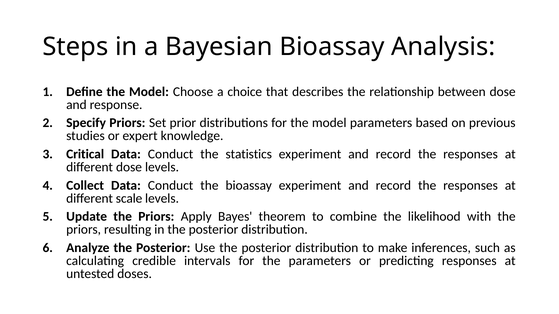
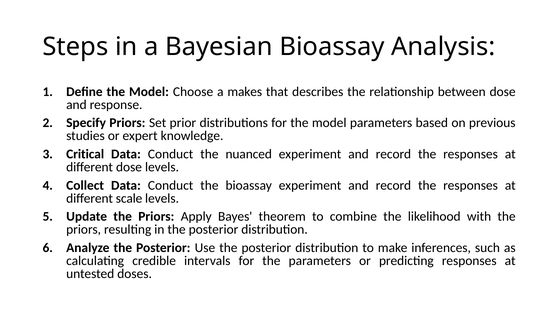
choice: choice -> makes
statistics: statistics -> nuanced
